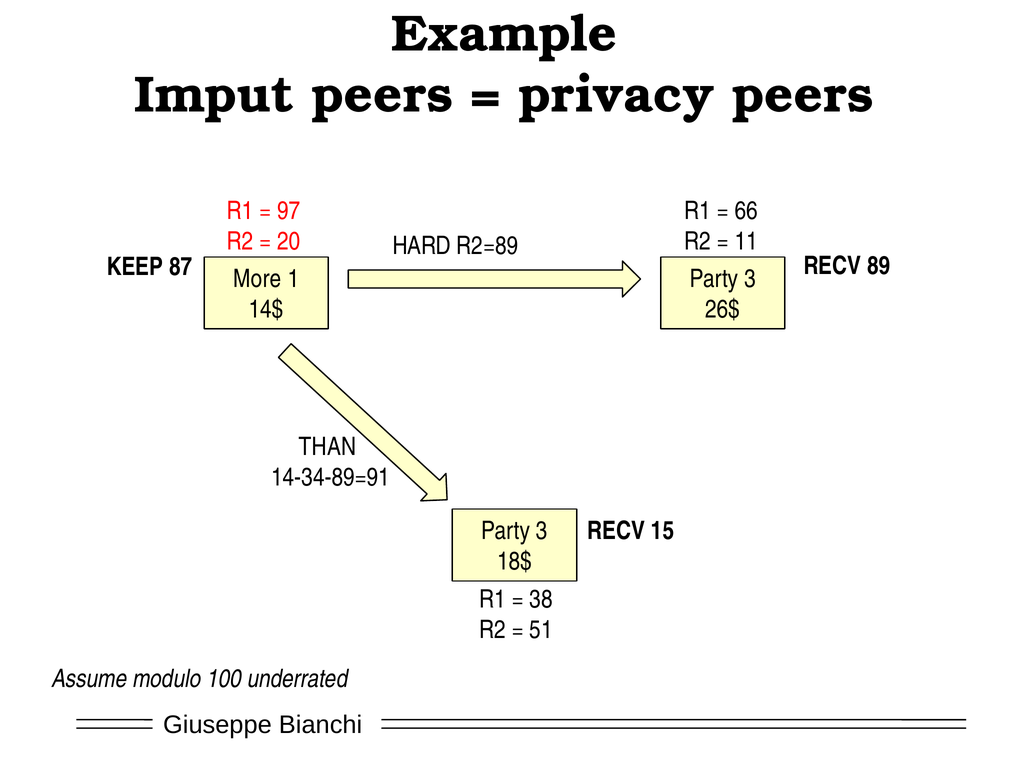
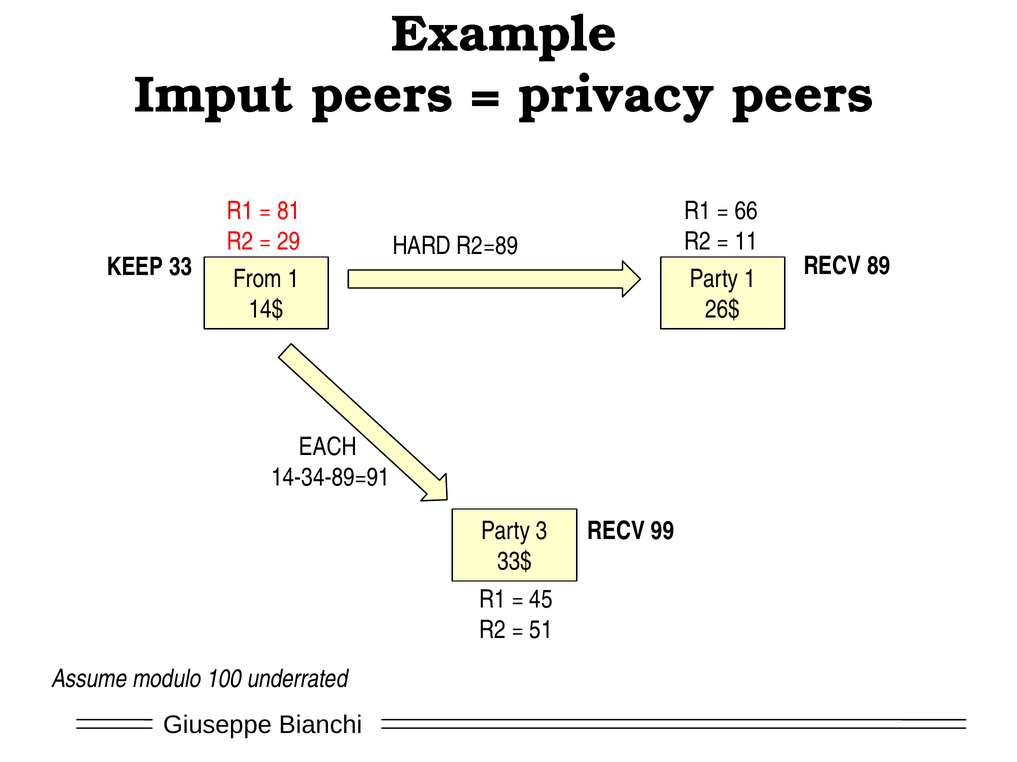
97: 97 -> 81
20: 20 -> 29
87: 87 -> 33
More: More -> From
3 at (750, 279): 3 -> 1
THAN: THAN -> EACH
15: 15 -> 99
18$: 18$ -> 33$
38: 38 -> 45
